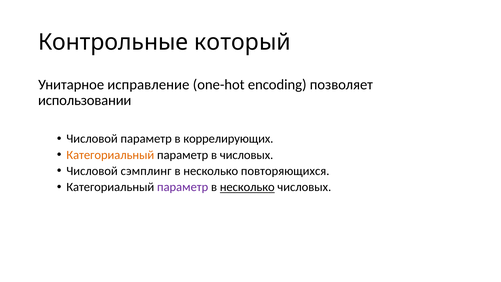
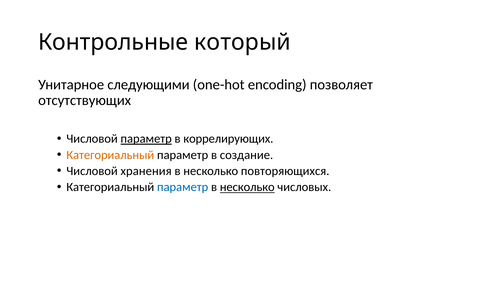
исправление: исправление -> следующими
использовании: использовании -> отсутствующих
параметр at (146, 139) underline: none -> present
в числовых: числовых -> создание
сэмплинг: сэмплинг -> хранения
параметр at (183, 187) colour: purple -> blue
